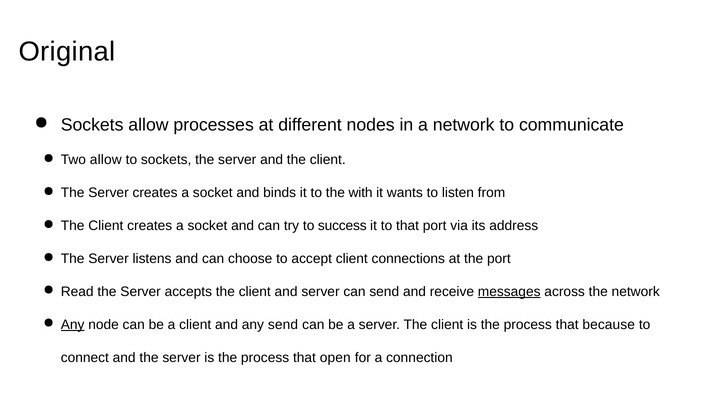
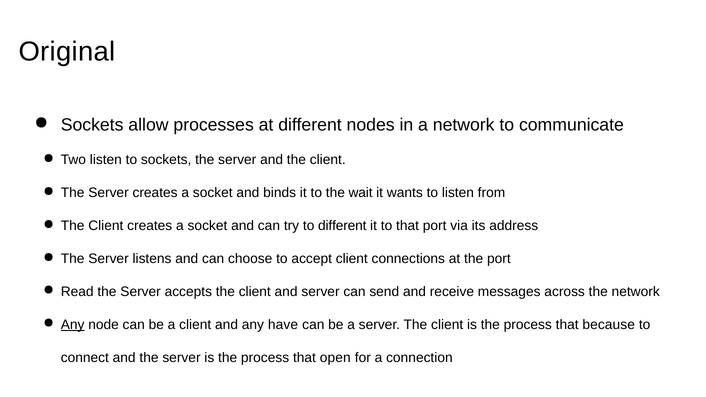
Two allow: allow -> listen
with: with -> wait
to success: success -> different
messages underline: present -> none
any send: send -> have
